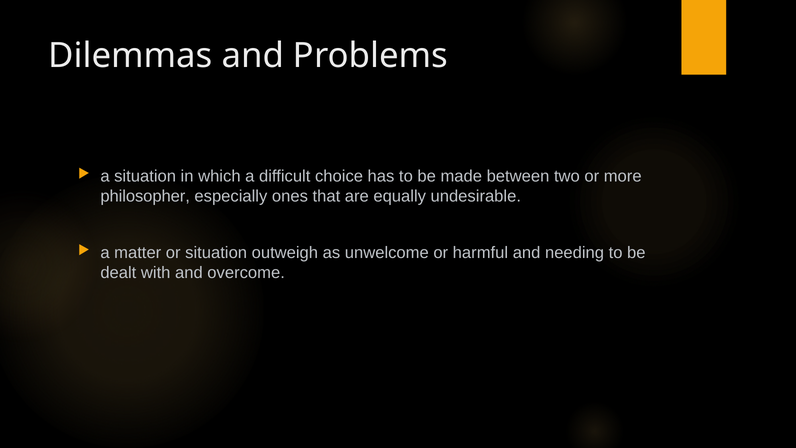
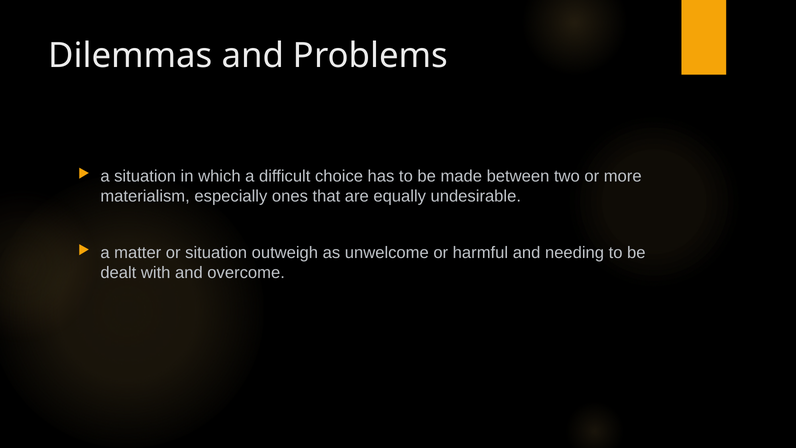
philosopher: philosopher -> materialism
